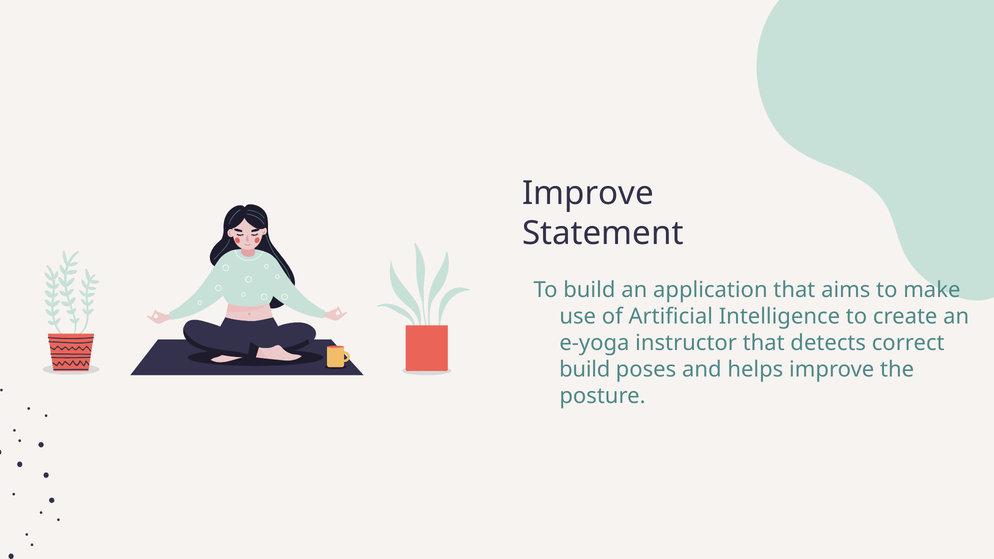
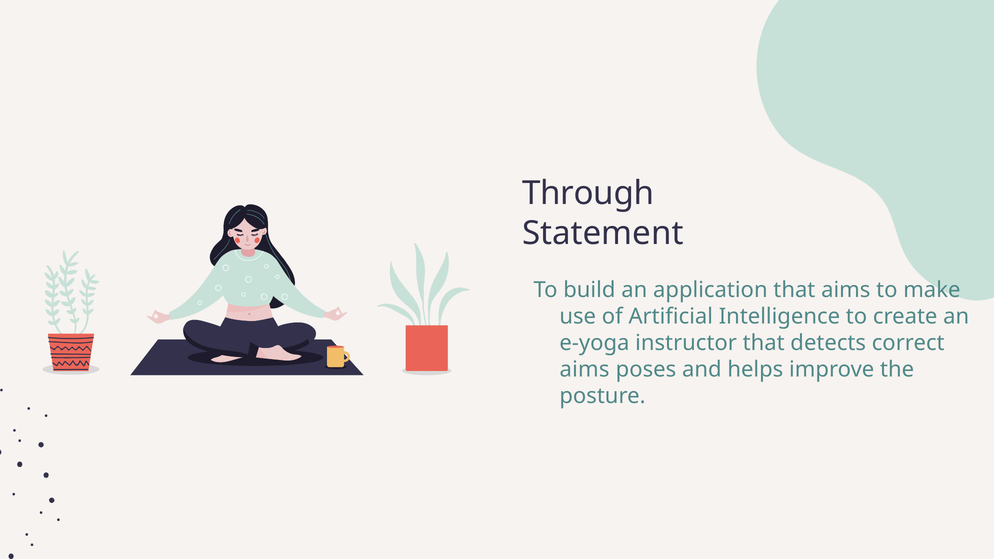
Improve at (588, 194): Improve -> Through
build at (585, 370): build -> aims
